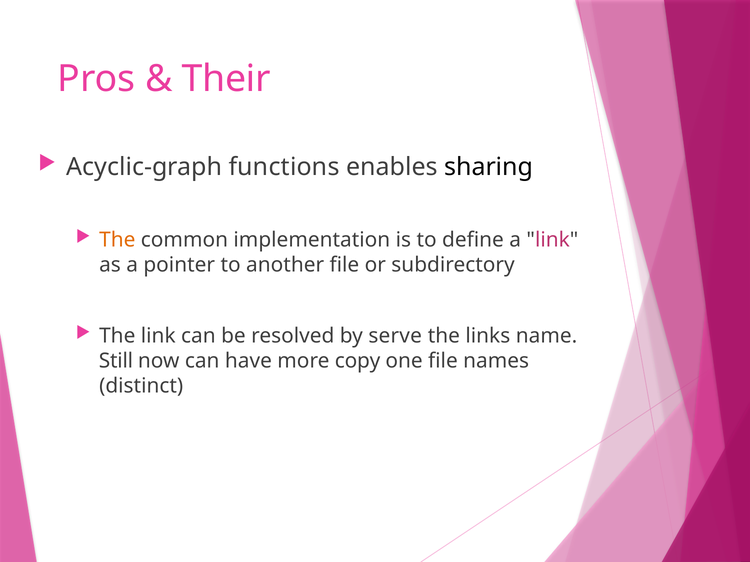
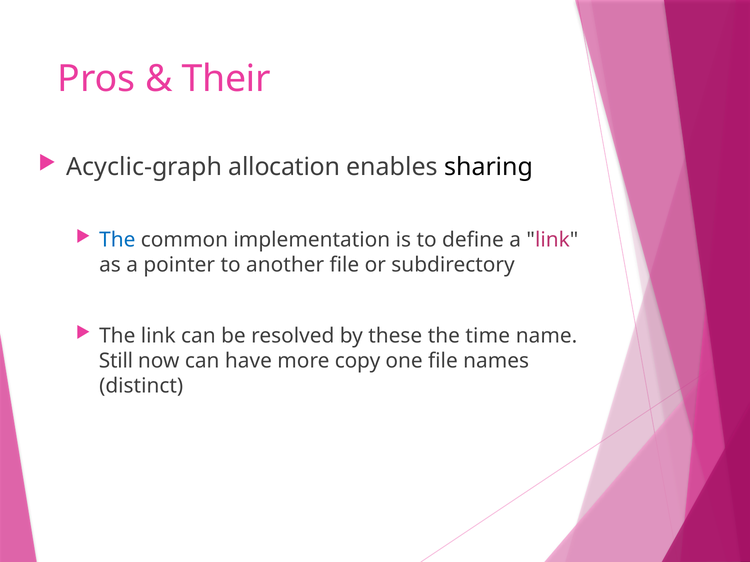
functions: functions -> allocation
The at (117, 240) colour: orange -> blue
serve: serve -> these
links: links -> time
